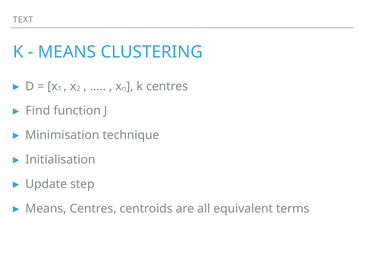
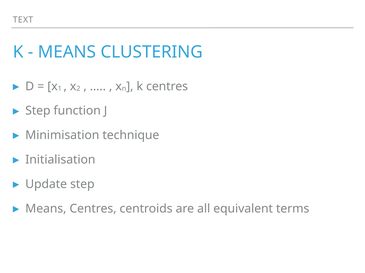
Find at (38, 111): Find -> Step
